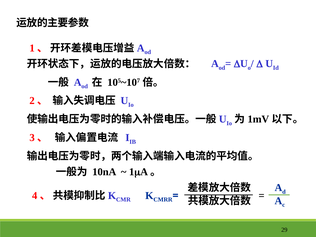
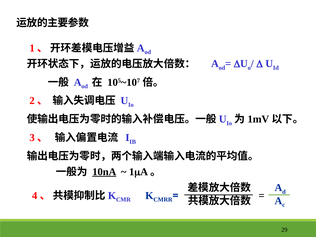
10nA underline: none -> present
